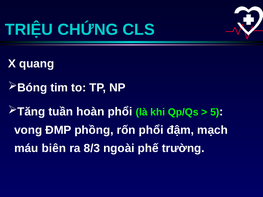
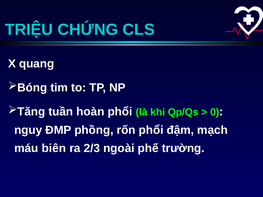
5: 5 -> 0
vong: vong -> nguy
8/3: 8/3 -> 2/3
